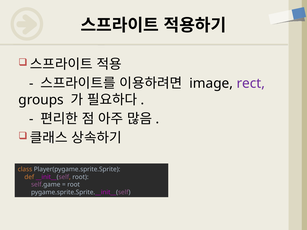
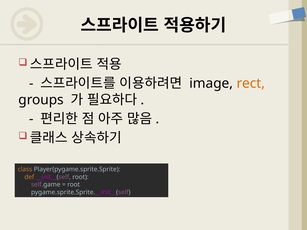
rect colour: purple -> orange
